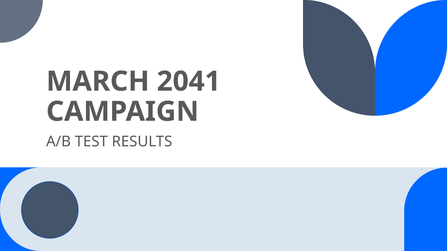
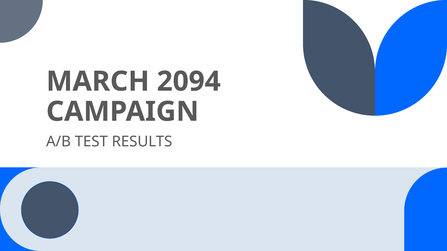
2041: 2041 -> 2094
